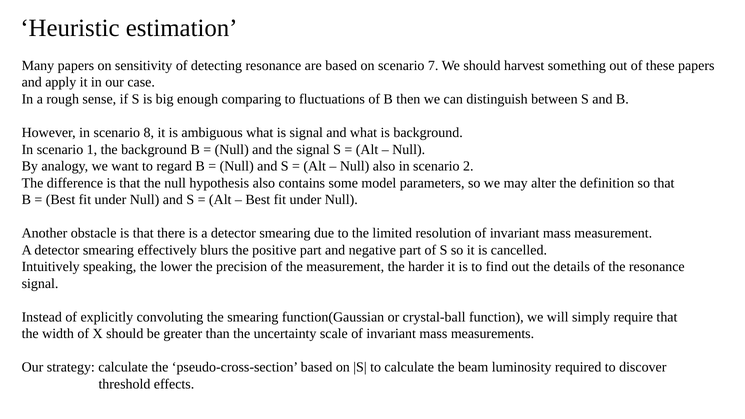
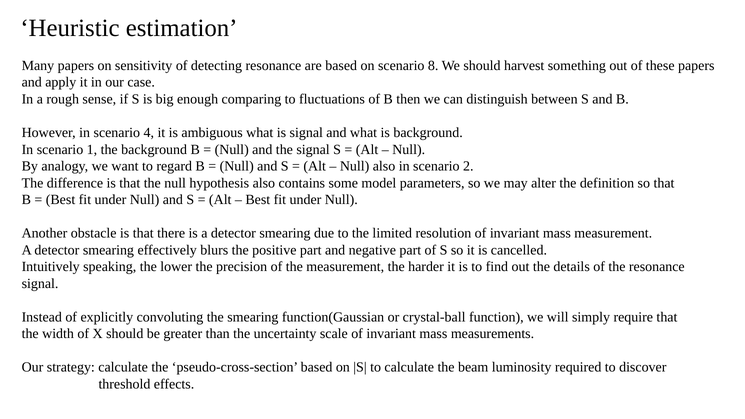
7: 7 -> 8
8: 8 -> 4
